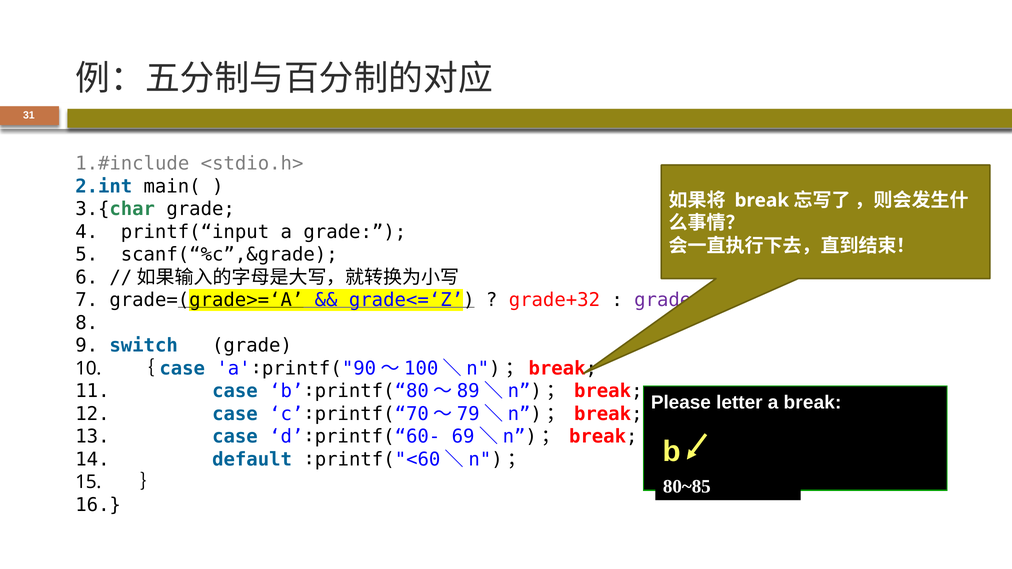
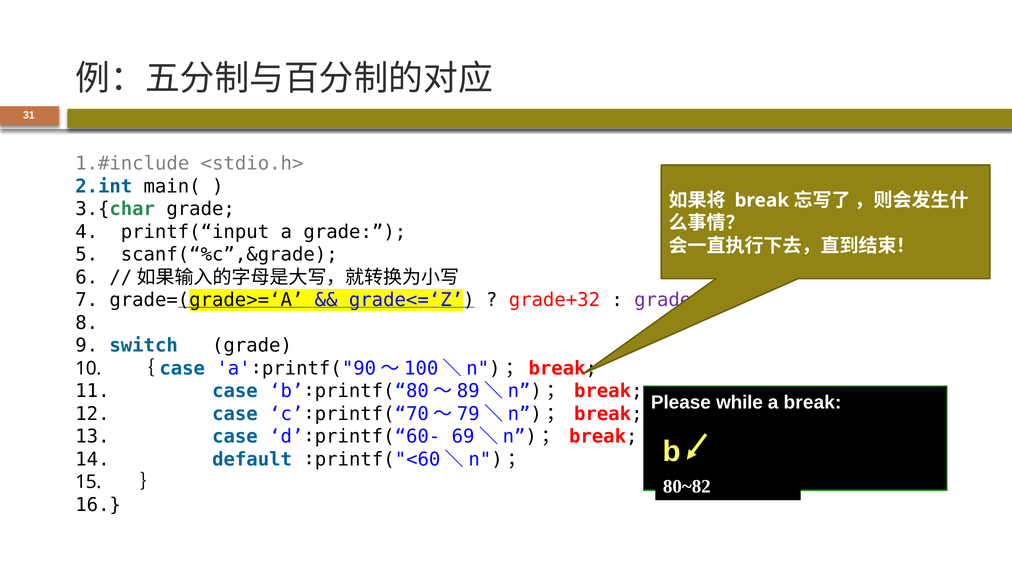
letter: letter -> while
80~85: 80~85 -> 80~82
